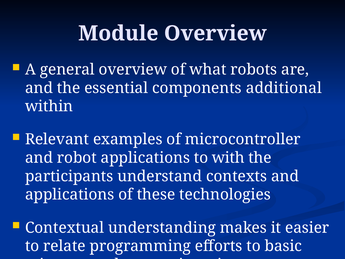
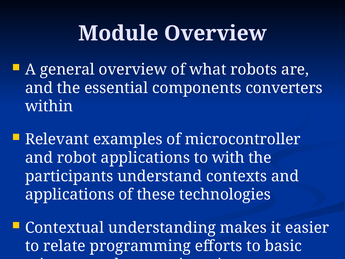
additional: additional -> converters
